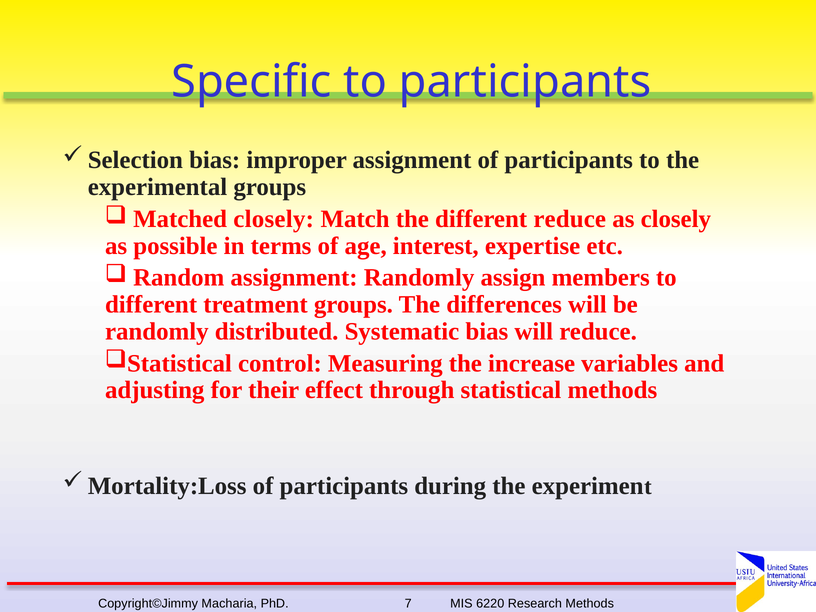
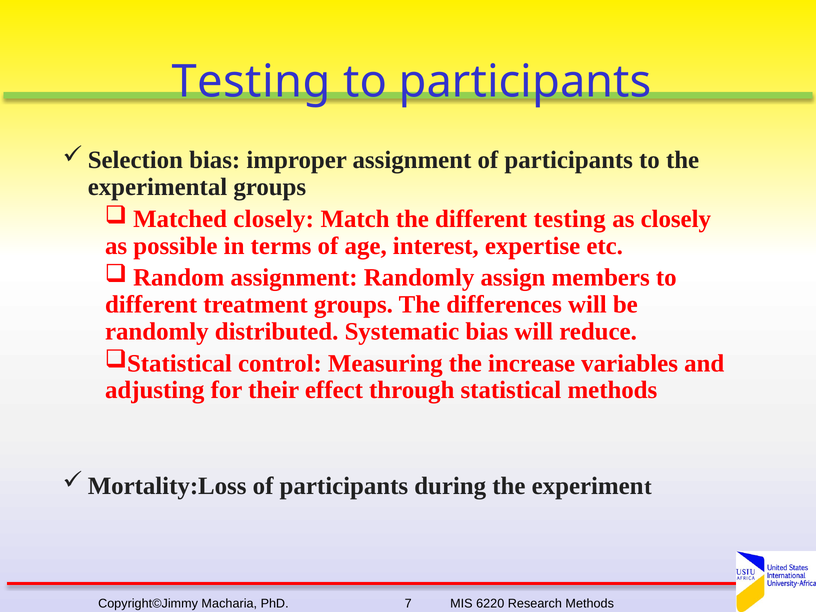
Specific at (251, 82): Specific -> Testing
different reduce: reduce -> testing
